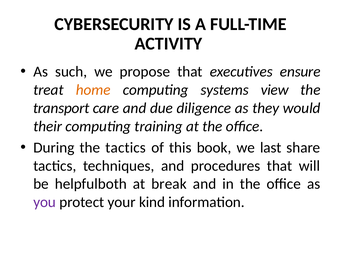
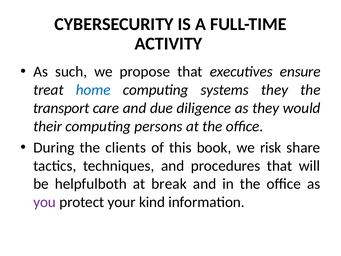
home colour: orange -> blue
systems view: view -> they
training: training -> persons
the tactics: tactics -> clients
last: last -> risk
